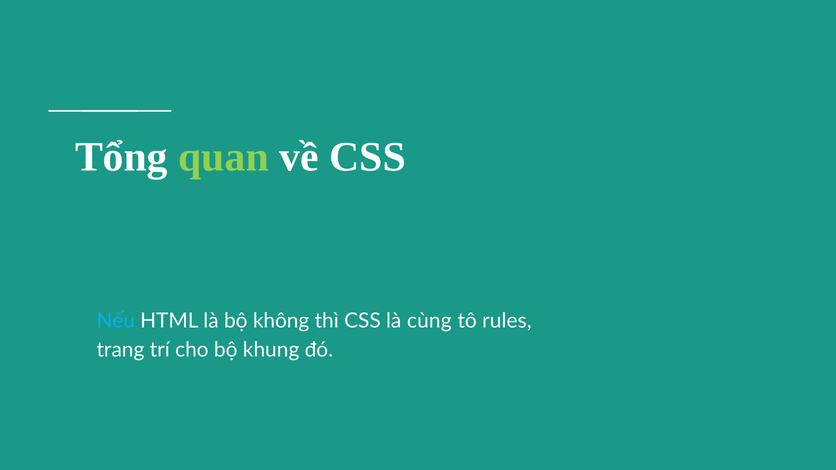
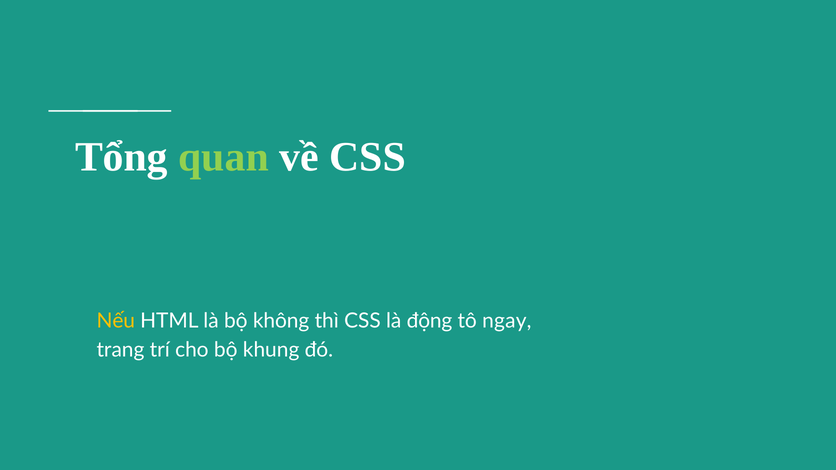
Nếu colour: light blue -> yellow
cùng: cùng -> động
rules: rules -> ngay
